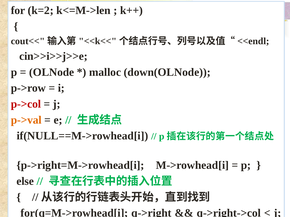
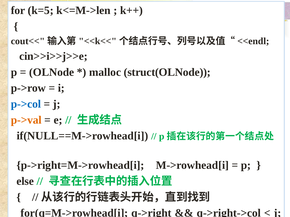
k=2: k=2 -> k=5
down(OLNode: down(OLNode -> struct(OLNode
p->col colour: red -> blue
